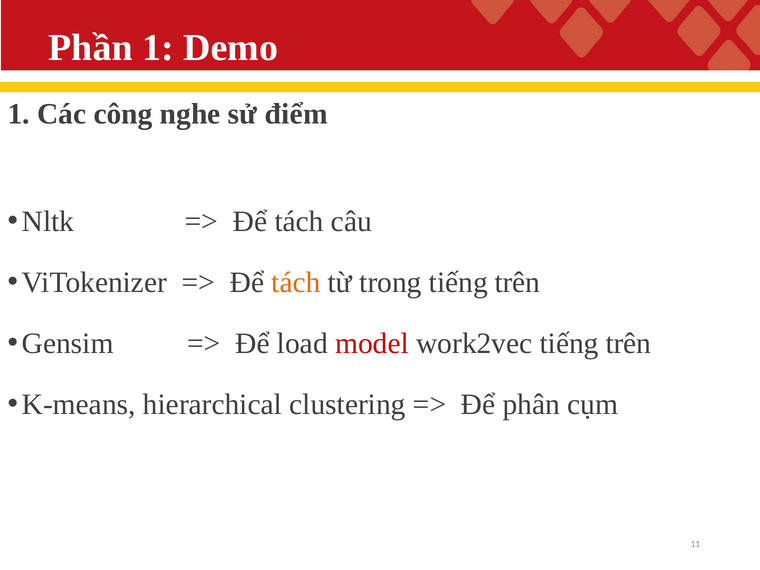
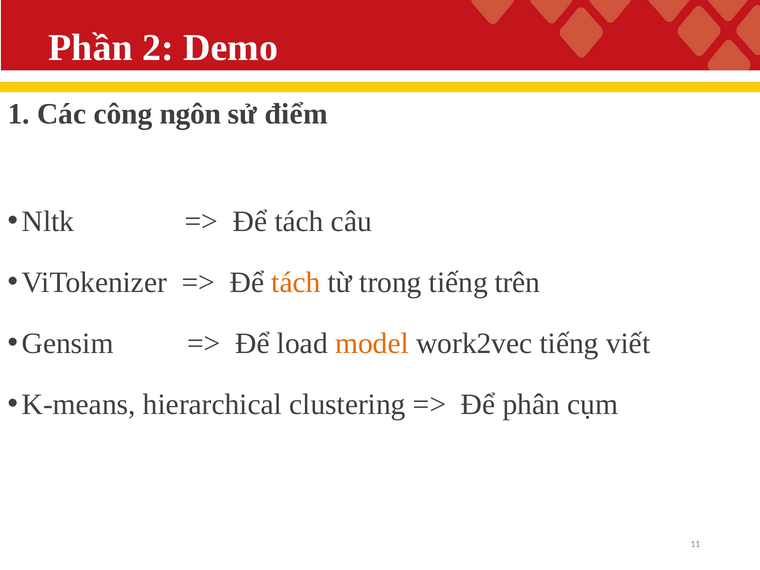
Phần 1: 1 -> 2
nghe: nghe -> ngôn
model colour: red -> orange
work2vec tiếng trên: trên -> viết
